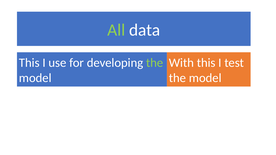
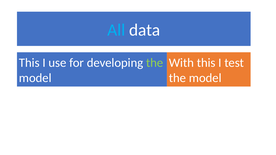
All colour: light green -> light blue
